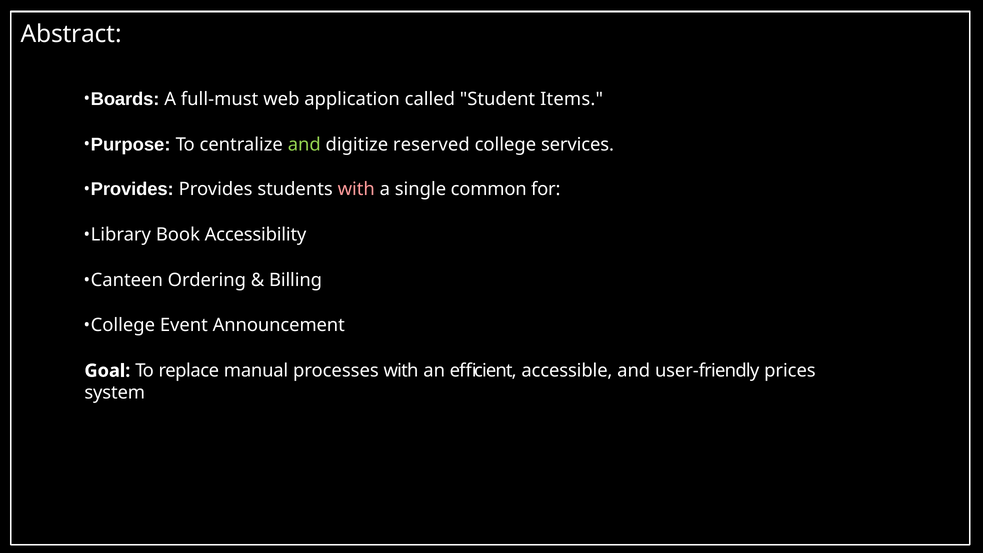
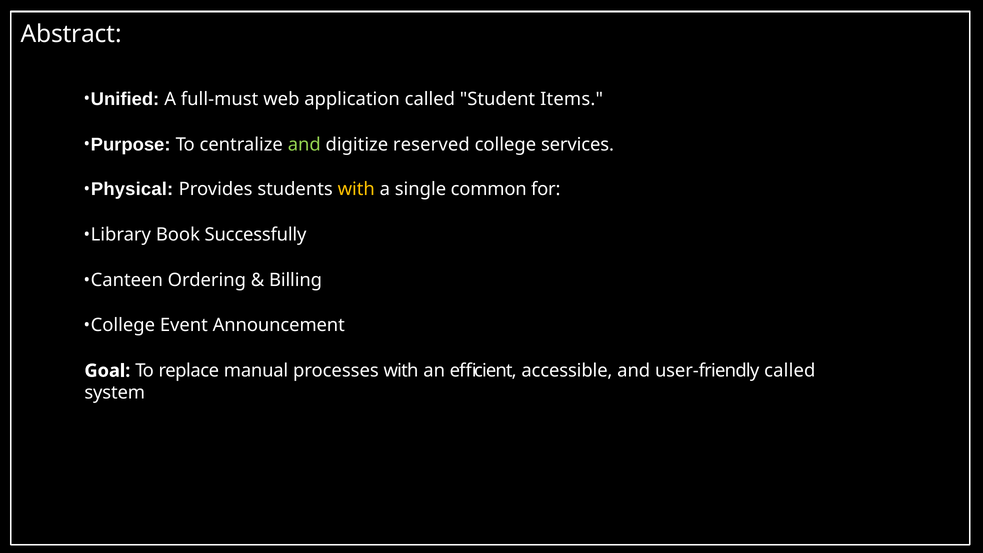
Boards: Boards -> Unified
Provides at (132, 189): Provides -> Physical
with at (356, 189) colour: pink -> yellow
Accessibility: Accessibility -> Successfully
user-friendly prices: prices -> called
